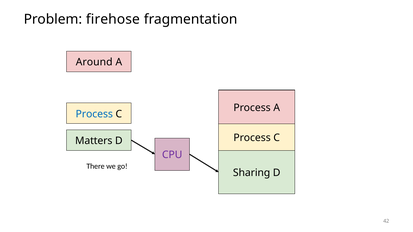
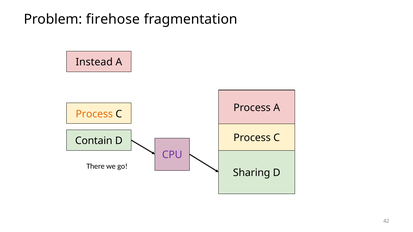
Around: Around -> Instead
Process at (94, 114) colour: blue -> orange
Matters: Matters -> Contain
